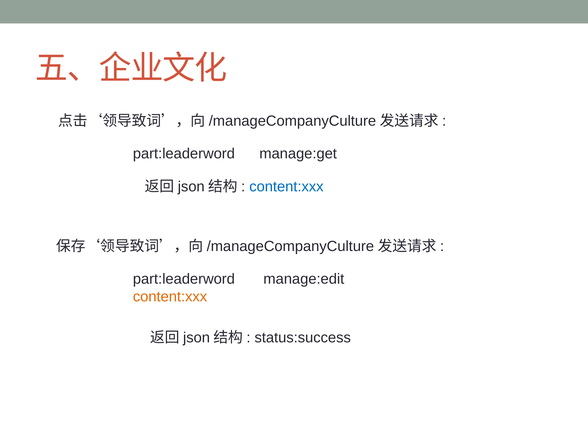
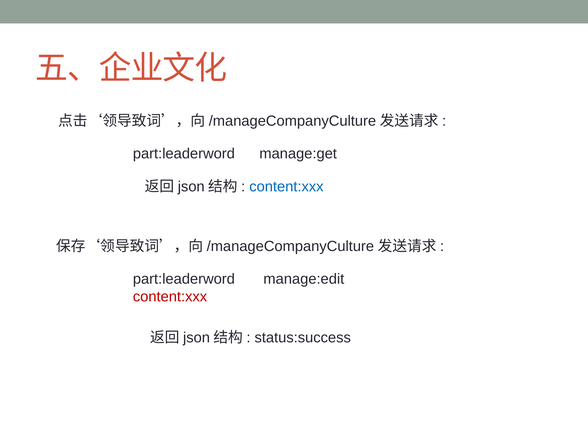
content:xxx at (170, 297) colour: orange -> red
